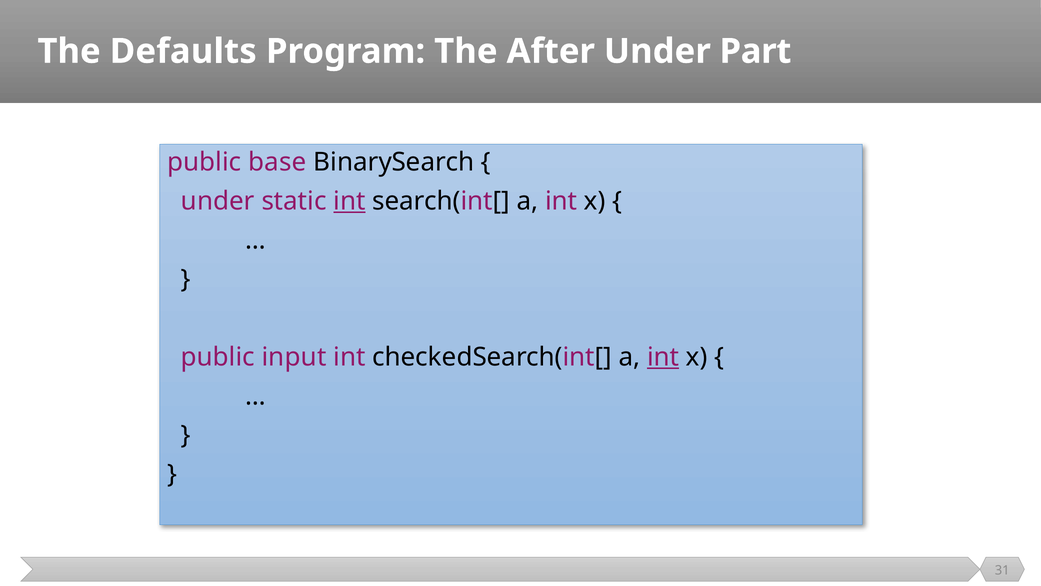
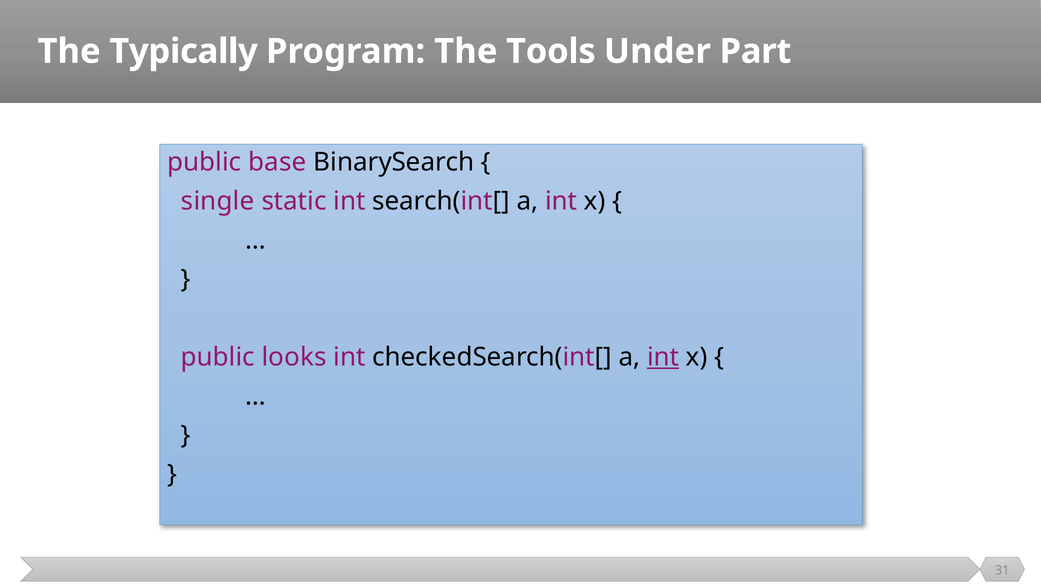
Defaults: Defaults -> Typically
After: After -> Tools
under at (218, 201): under -> single
int at (349, 201) underline: present -> none
input: input -> looks
